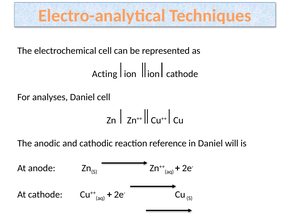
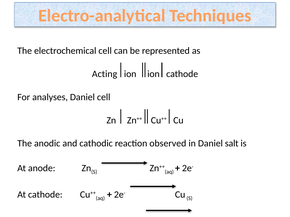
reference: reference -> observed
will: will -> salt
